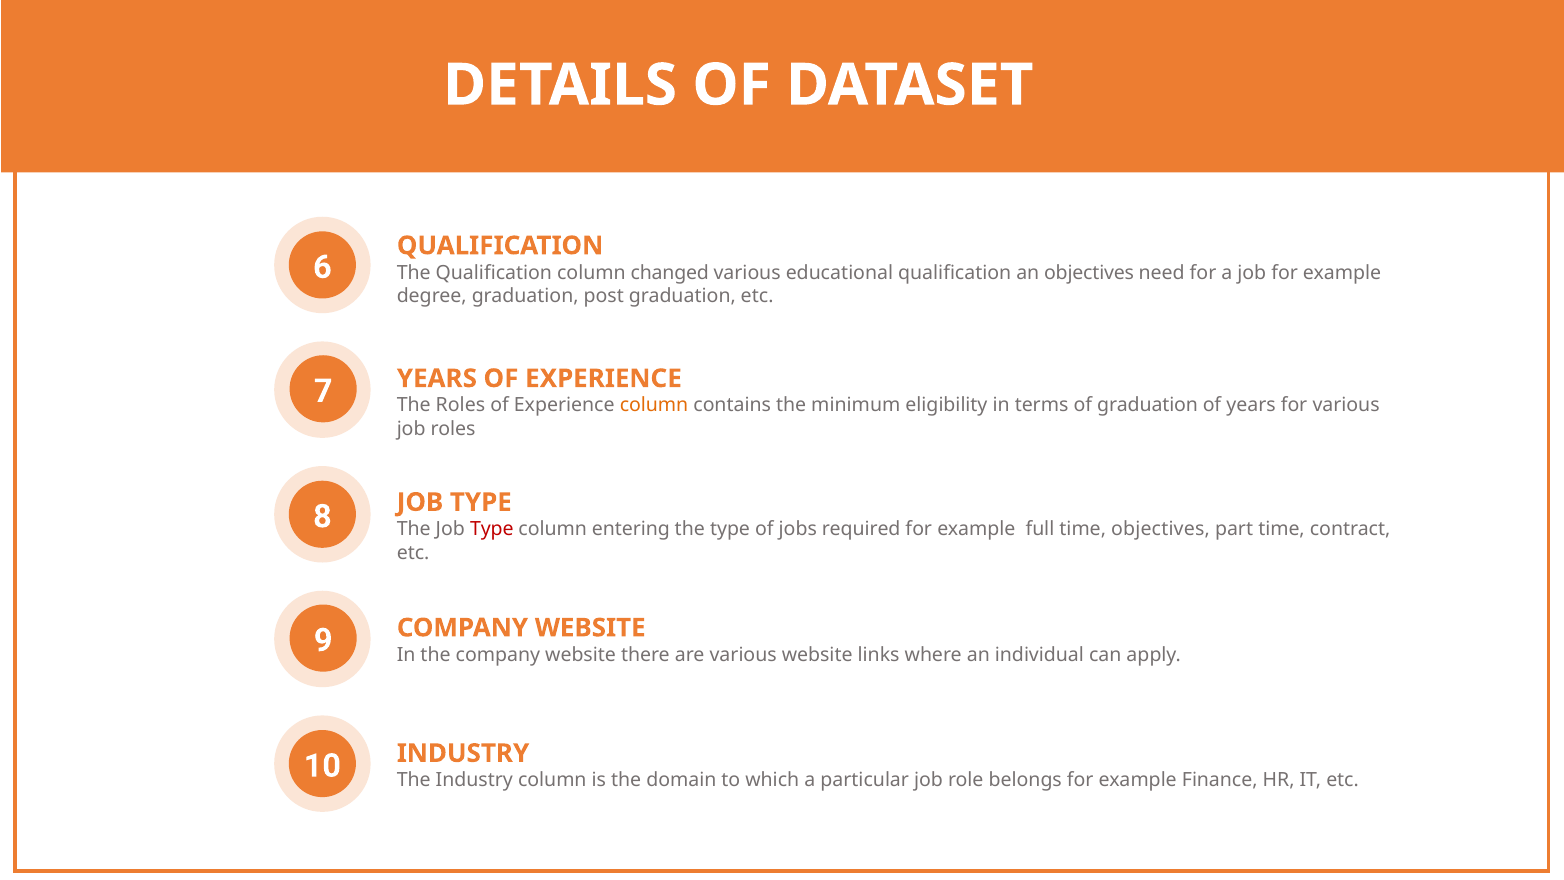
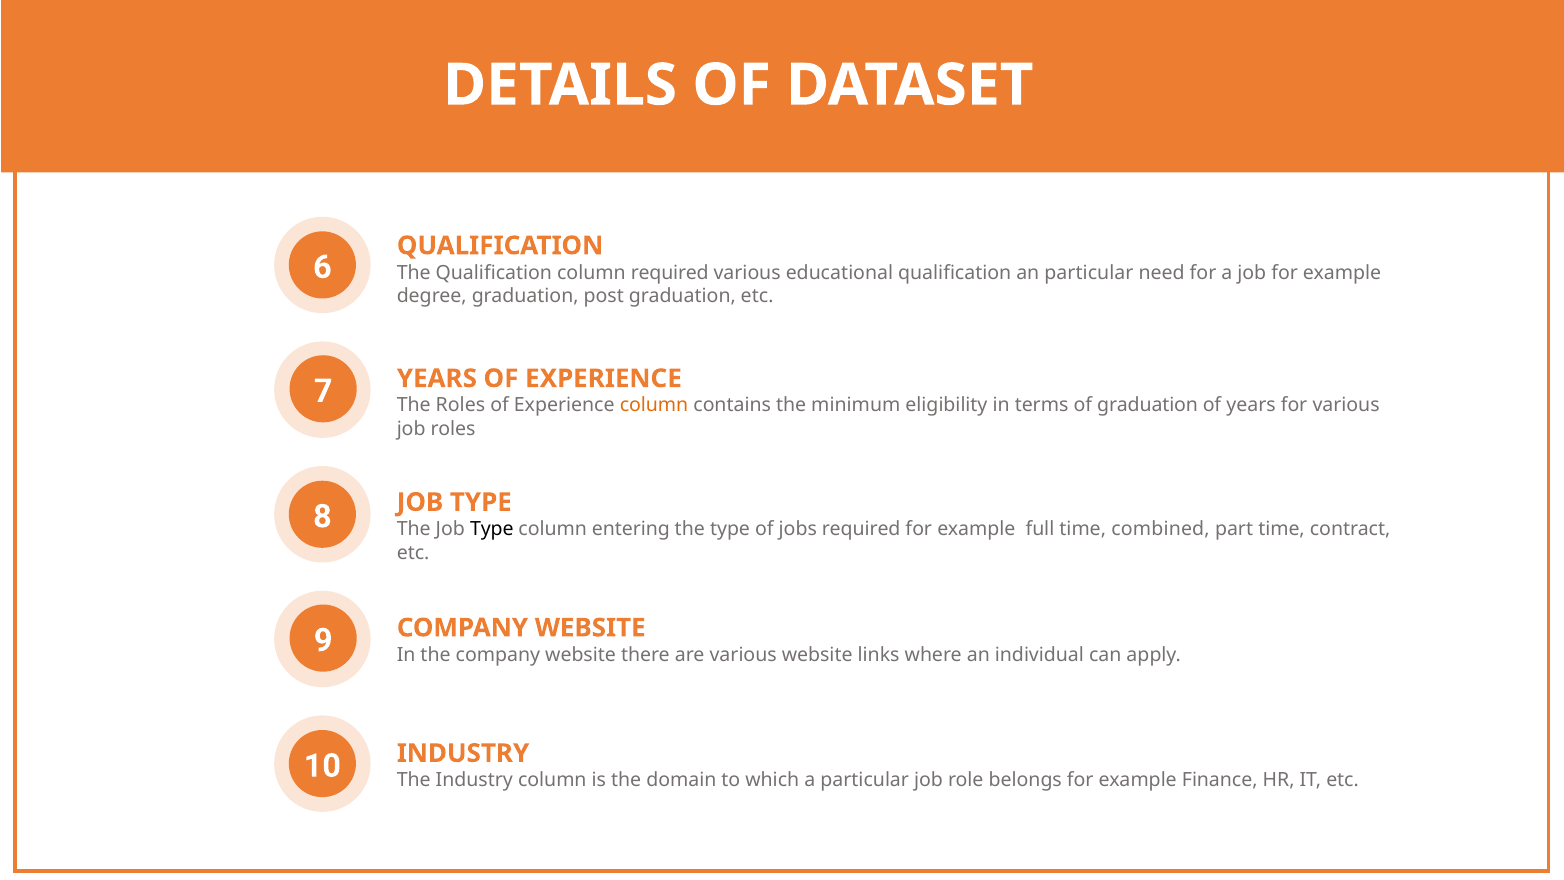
column changed: changed -> required
an objectives: objectives -> particular
Type at (492, 529) colour: red -> black
time objectives: objectives -> combined
